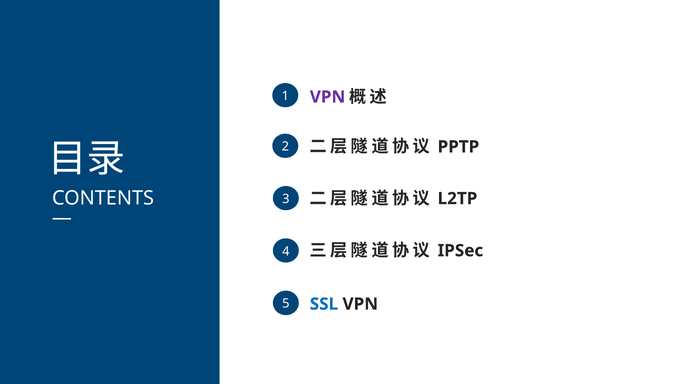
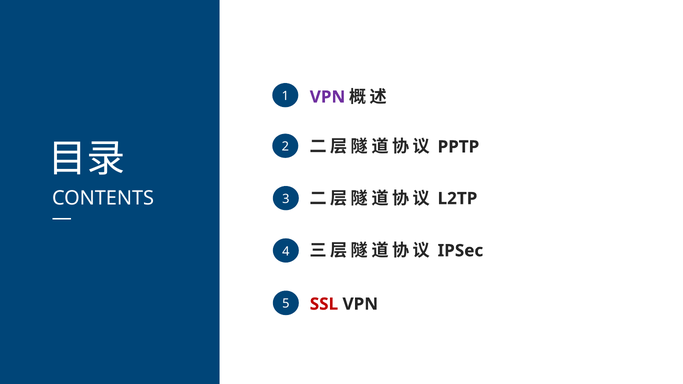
SSL colour: blue -> red
